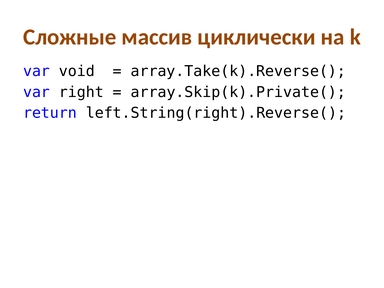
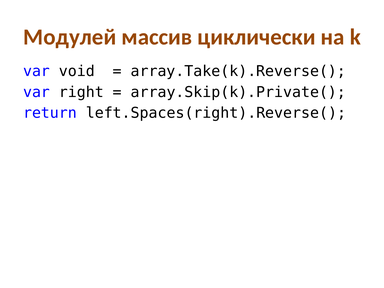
Сложные: Сложные -> Модулей
left.String(right).Reverse(: left.String(right).Reverse( -> left.Spaces(right).Reverse(
